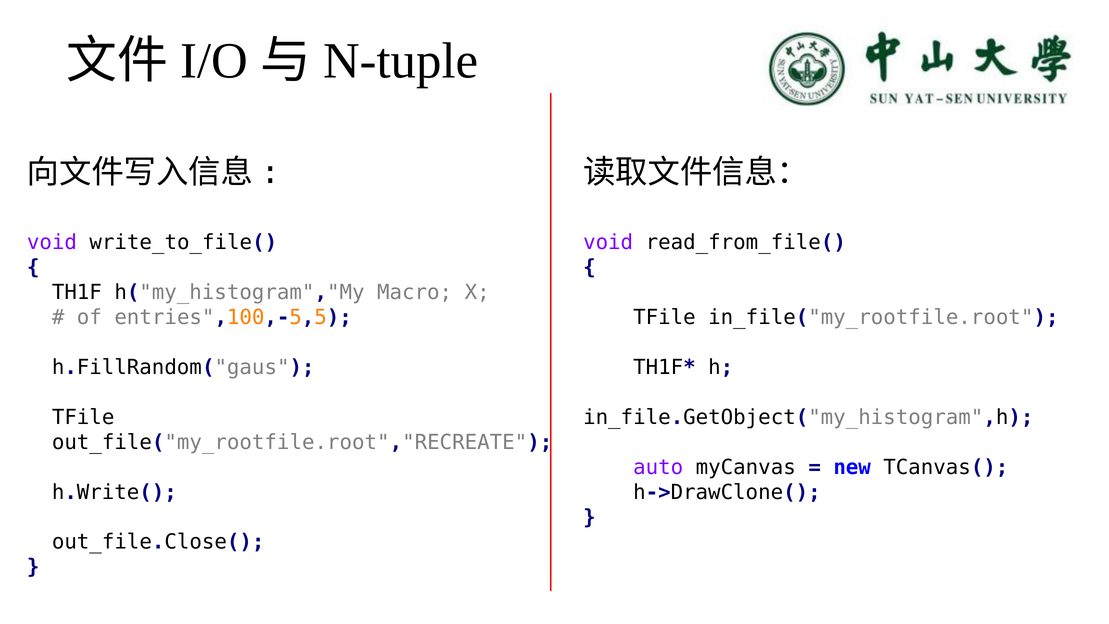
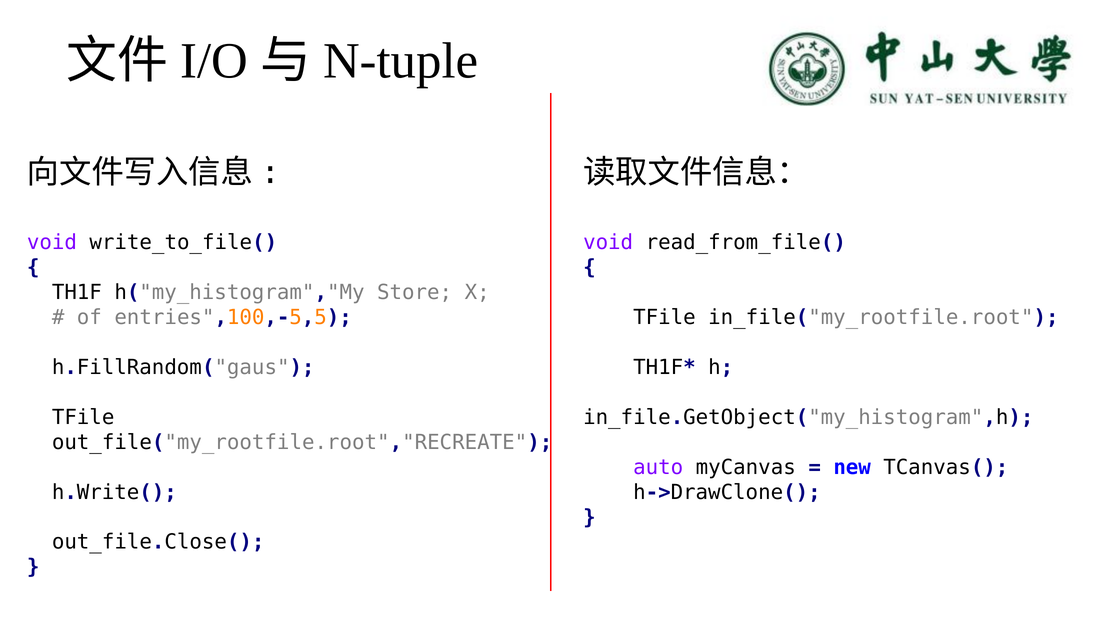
Macro: Macro -> Store
